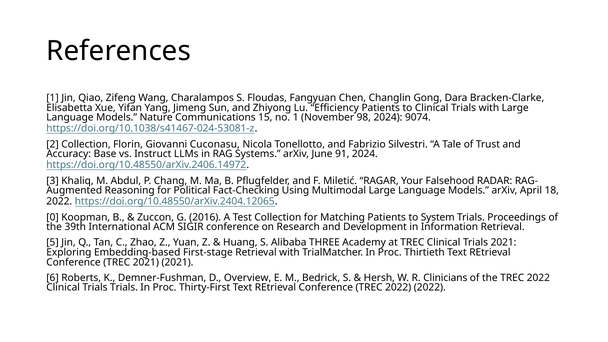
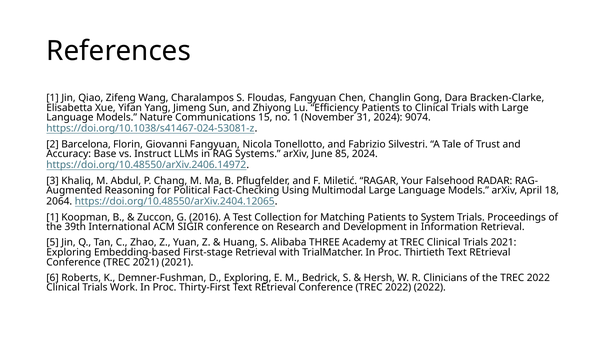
98: 98 -> 31
2 Collection: Collection -> Barcelona
Giovanni Cuconasu: Cuconasu -> Fangyuan
91: 91 -> 85
2022 at (59, 201): 2022 -> 2064
0 at (53, 217): 0 -> 1
D Overview: Overview -> Exploring
Trials Trials: Trials -> Work
